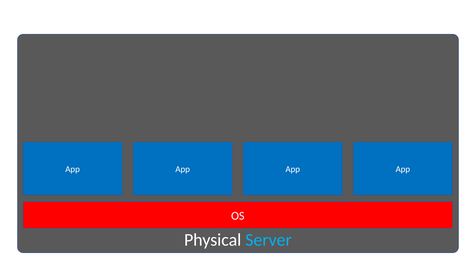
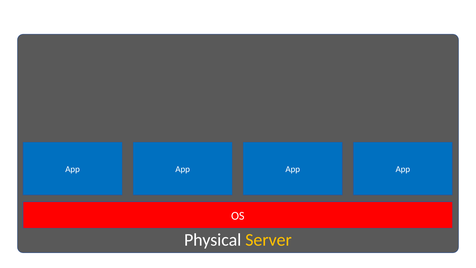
Server colour: light blue -> yellow
